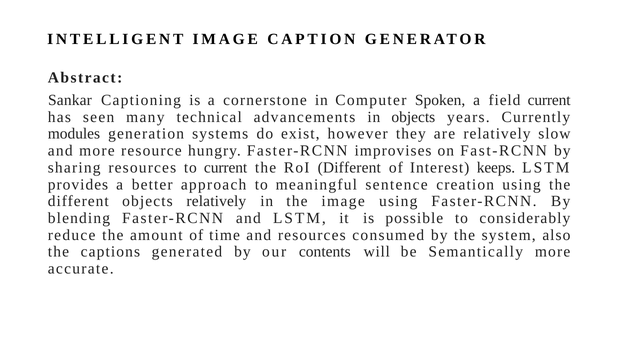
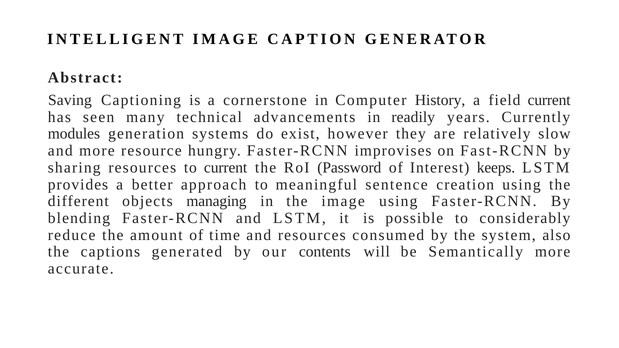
Sankar: Sankar -> Saving
Spoken: Spoken -> History
in objects: objects -> readily
RoI Different: Different -> Password
objects relatively: relatively -> managing
